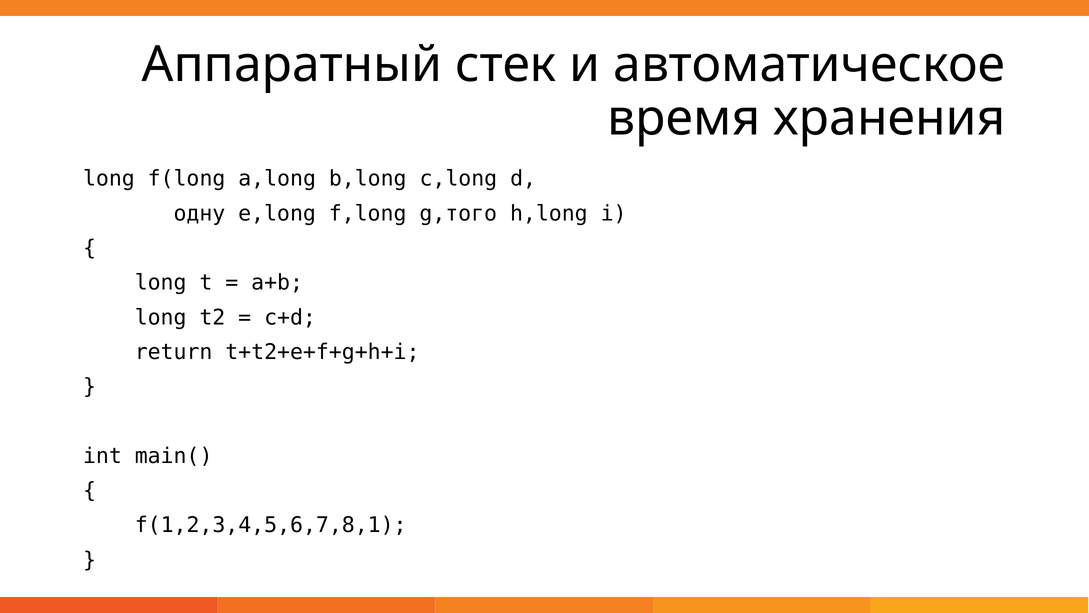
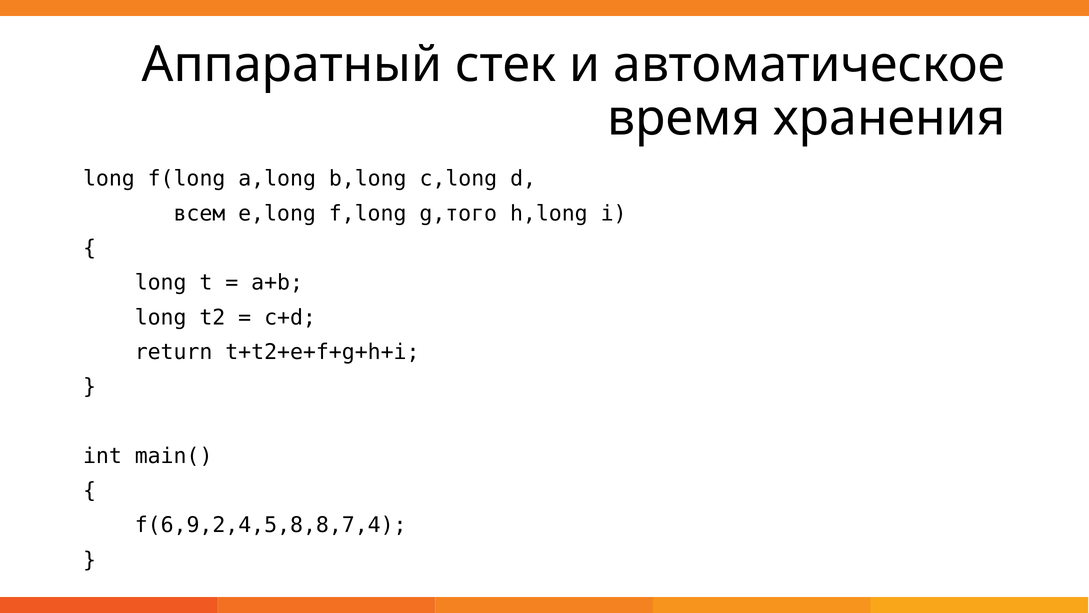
одну: одну -> всем
f(1,2,3,4,5,6,7,8,1: f(1,2,3,4,5,6,7,8,1 -> f(6,9,2,4,5,8,8,7,4
